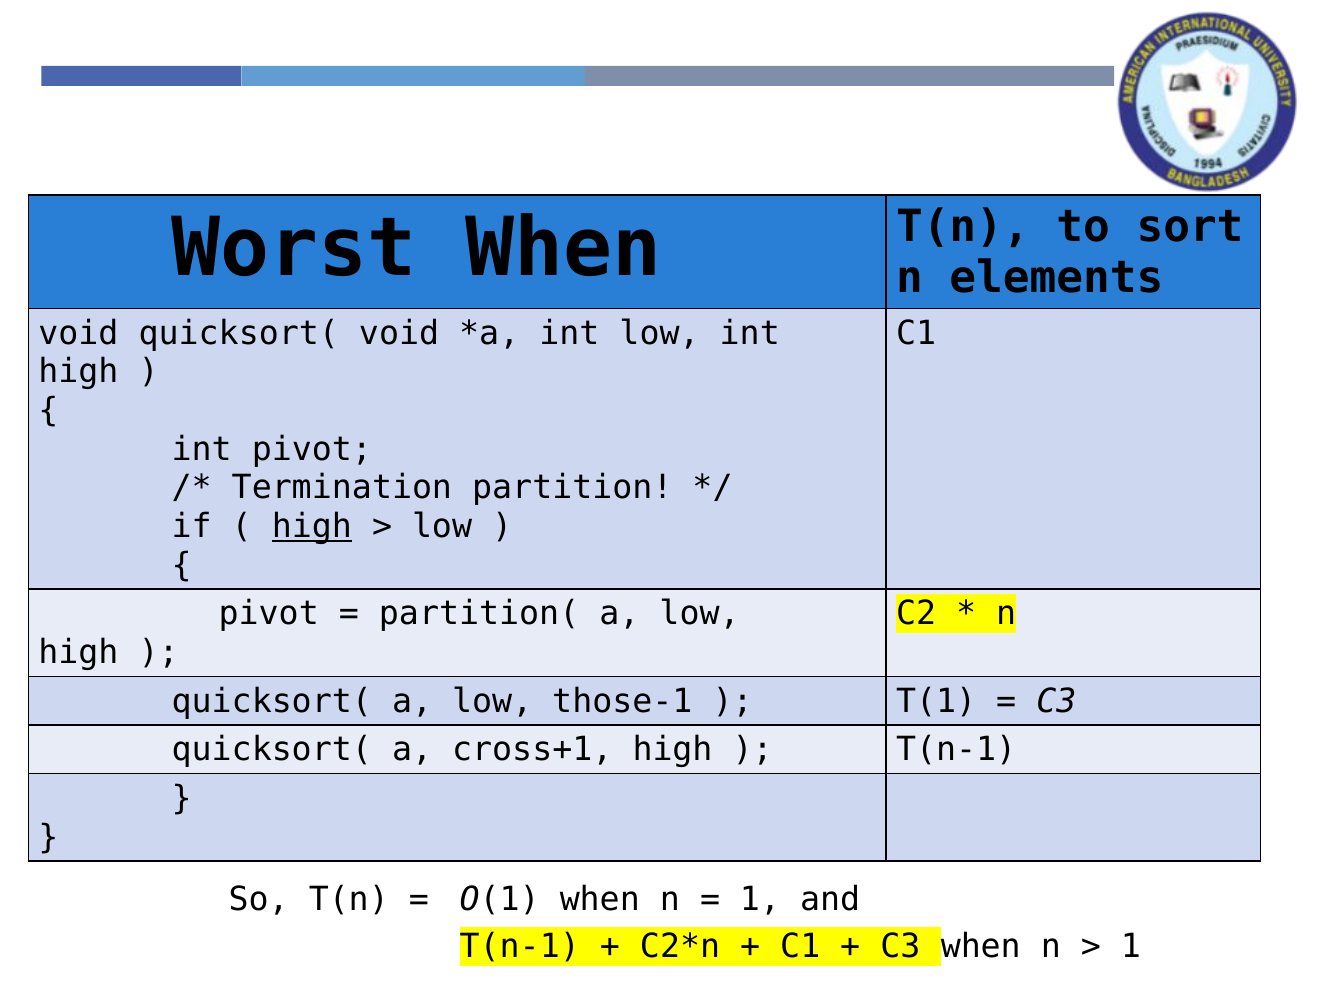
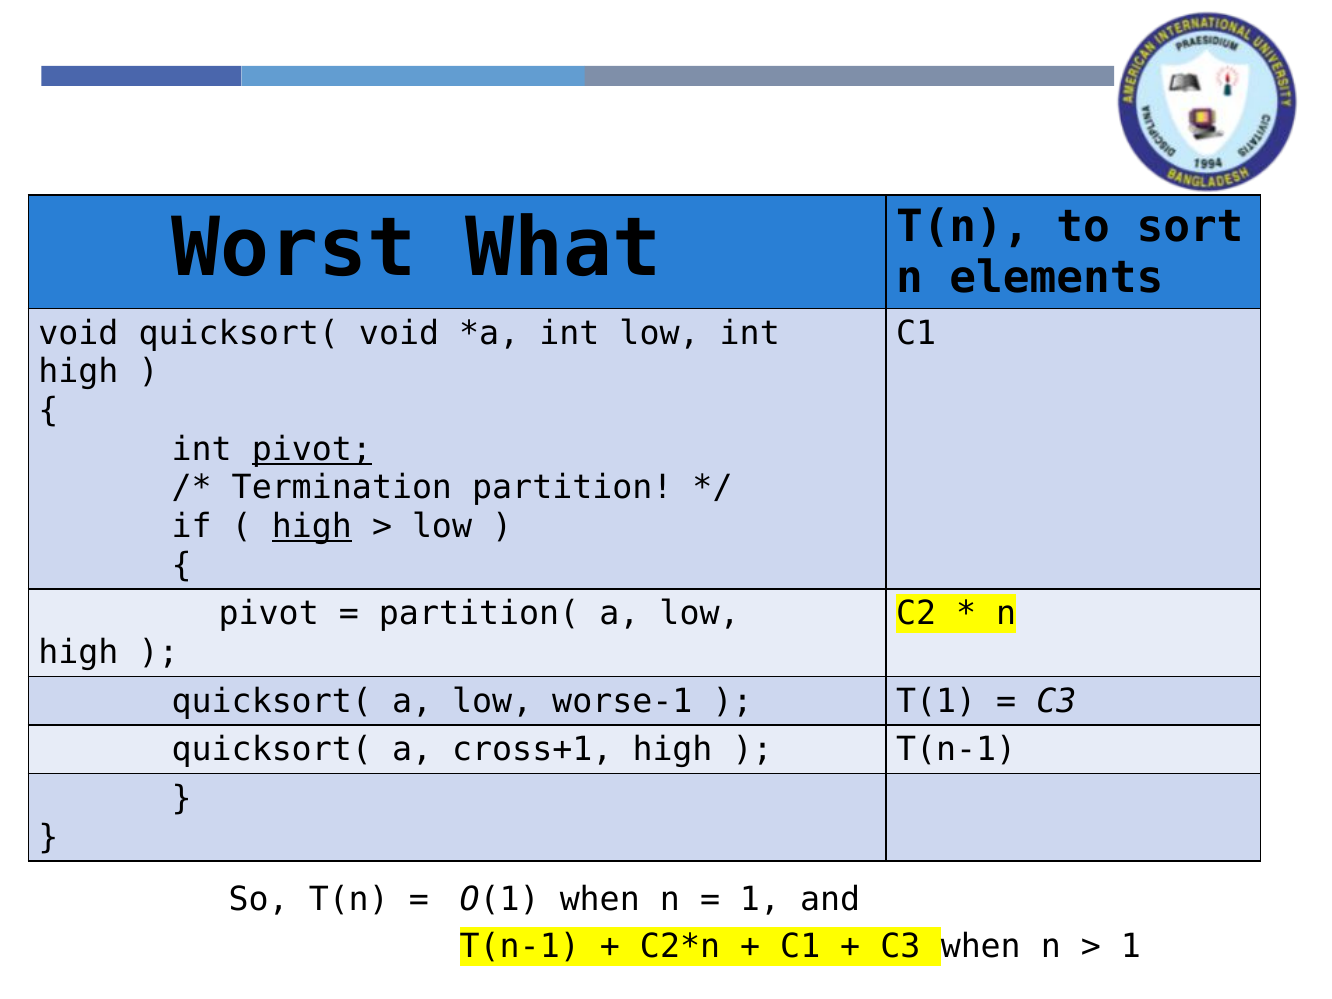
Worst When: When -> What
pivot at (312, 449) underline: none -> present
those-1: those-1 -> worse-1
